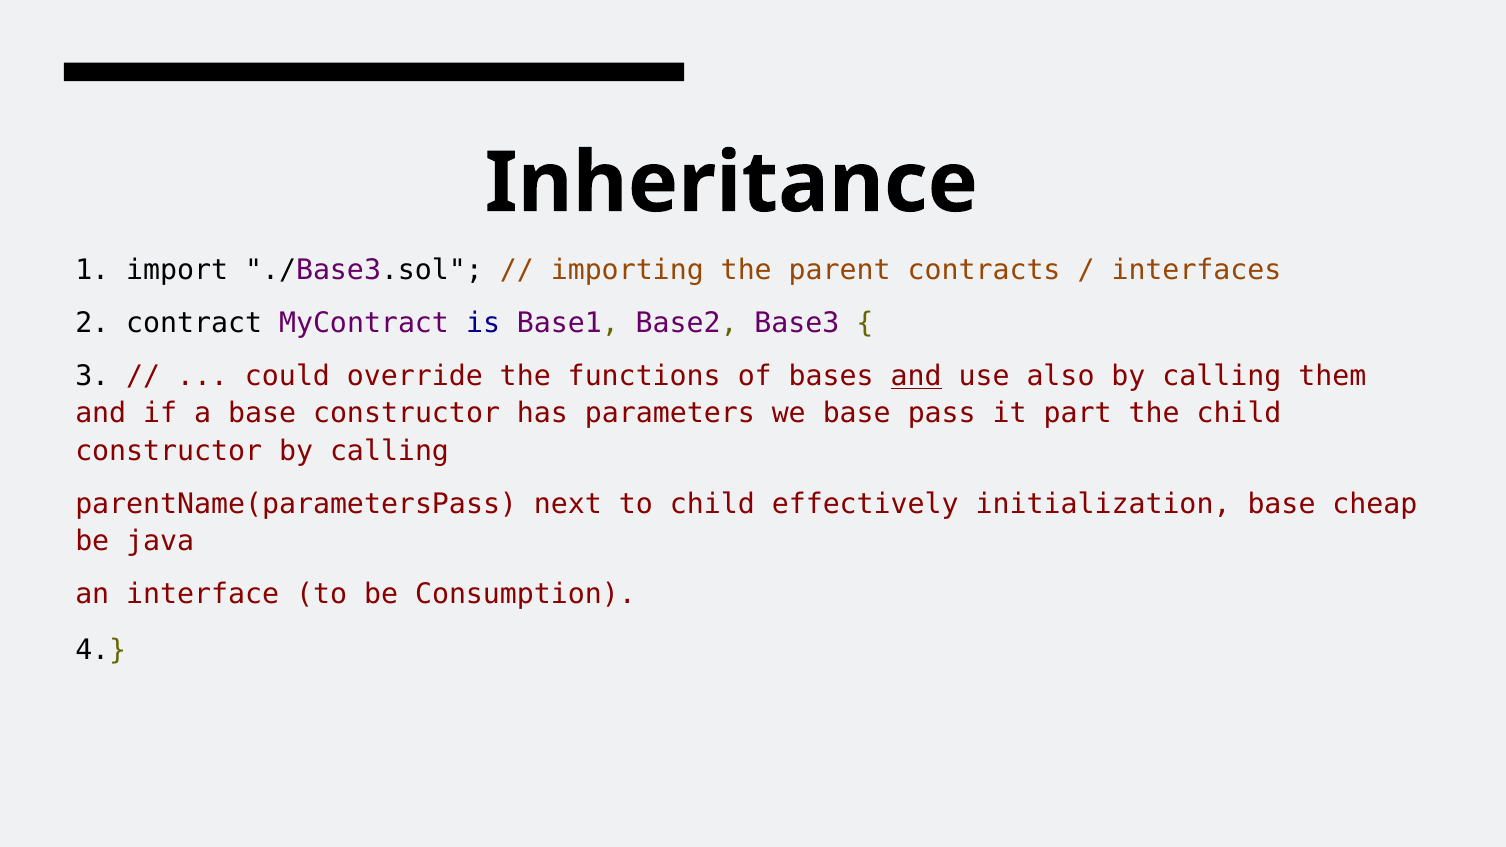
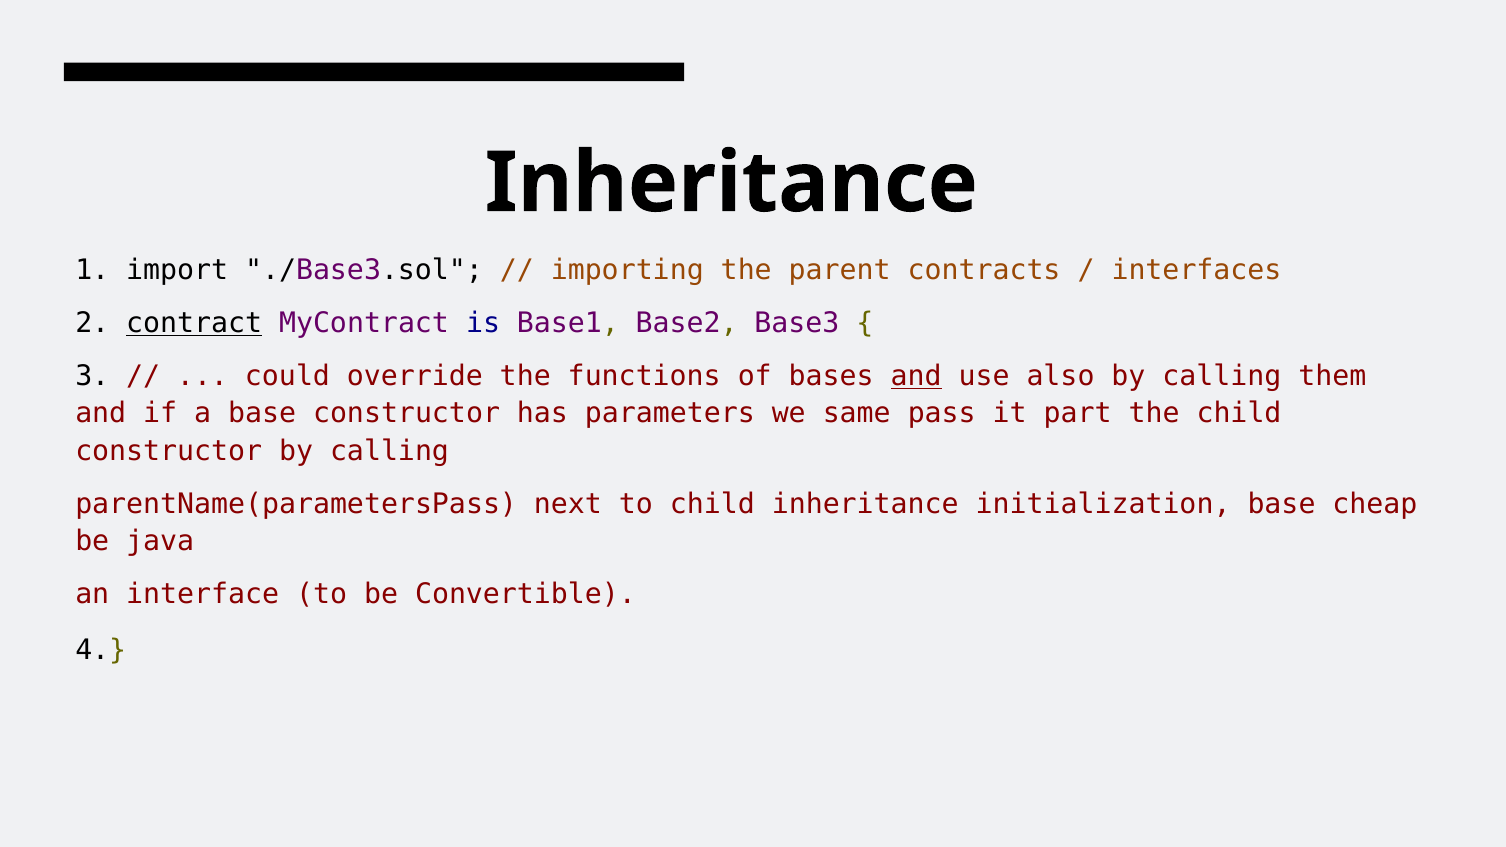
contract underline: none -> present
we base: base -> same
child effectively: effectively -> inheritance
Consumption: Consumption -> Convertible
